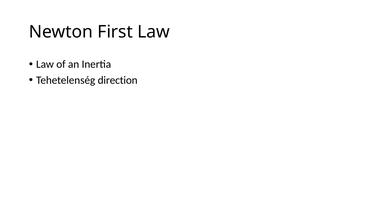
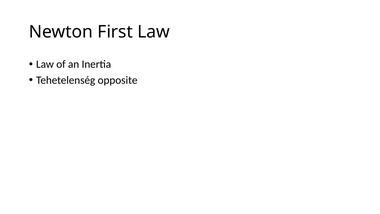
direction: direction -> opposite
